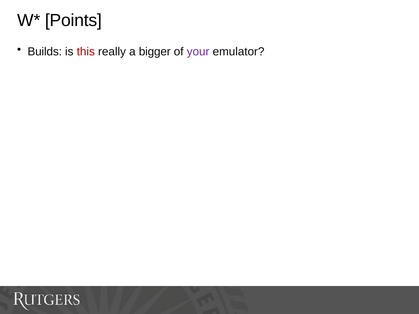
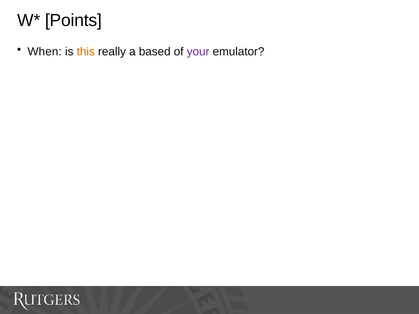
Builds: Builds -> When
this colour: red -> orange
bigger: bigger -> based
